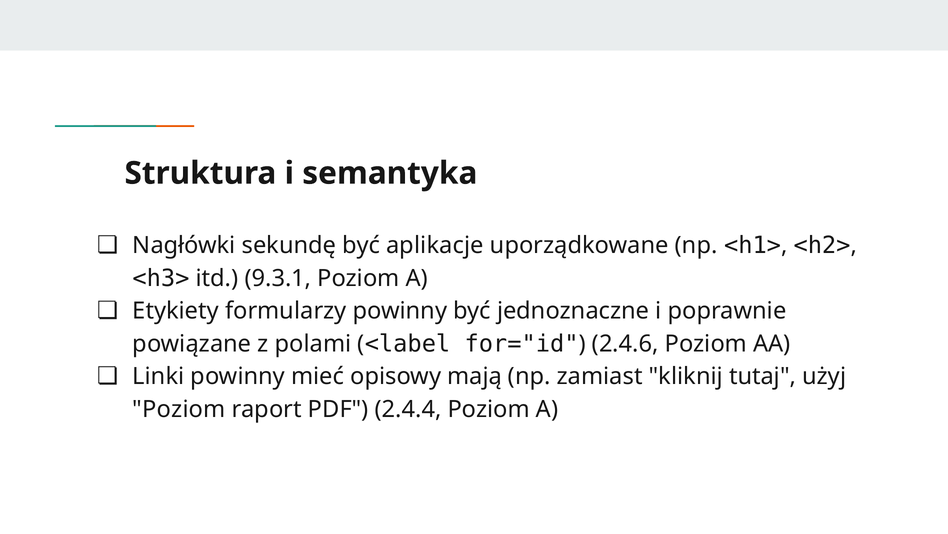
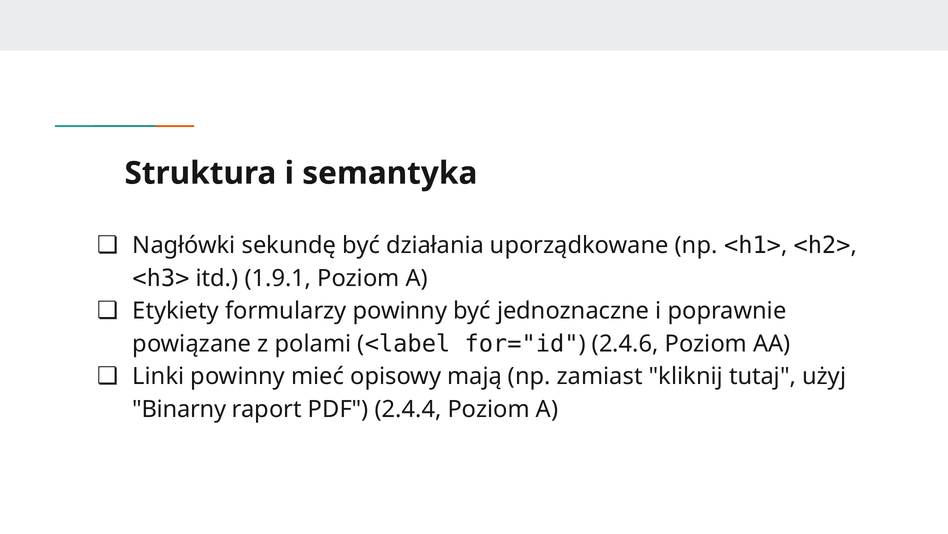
aplikacje: aplikacje -> działania
9.3.1: 9.3.1 -> 1.9.1
Poziom at (179, 409): Poziom -> Binarny
